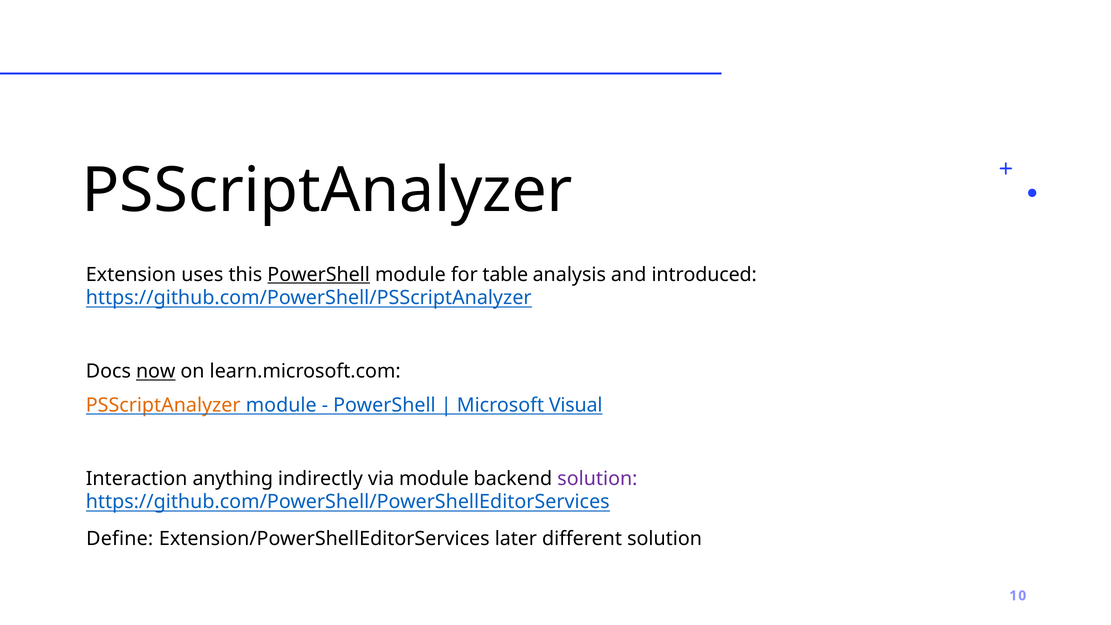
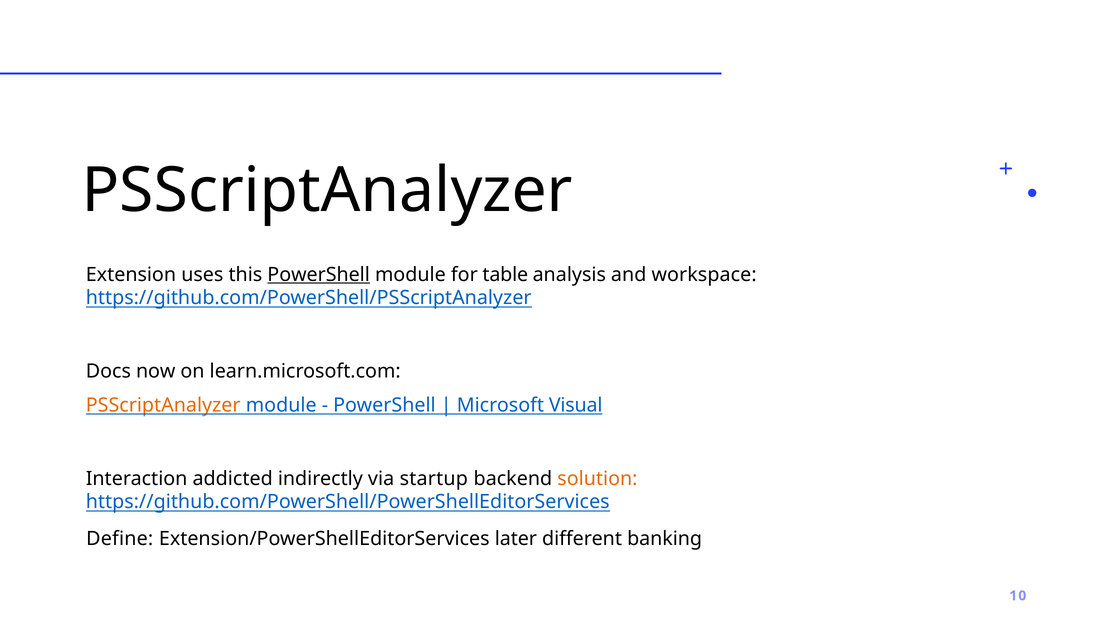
introduced: introduced -> workspace
now underline: present -> none
anything: anything -> addicted
via module: module -> startup
solution at (597, 479) colour: purple -> orange
different solution: solution -> banking
